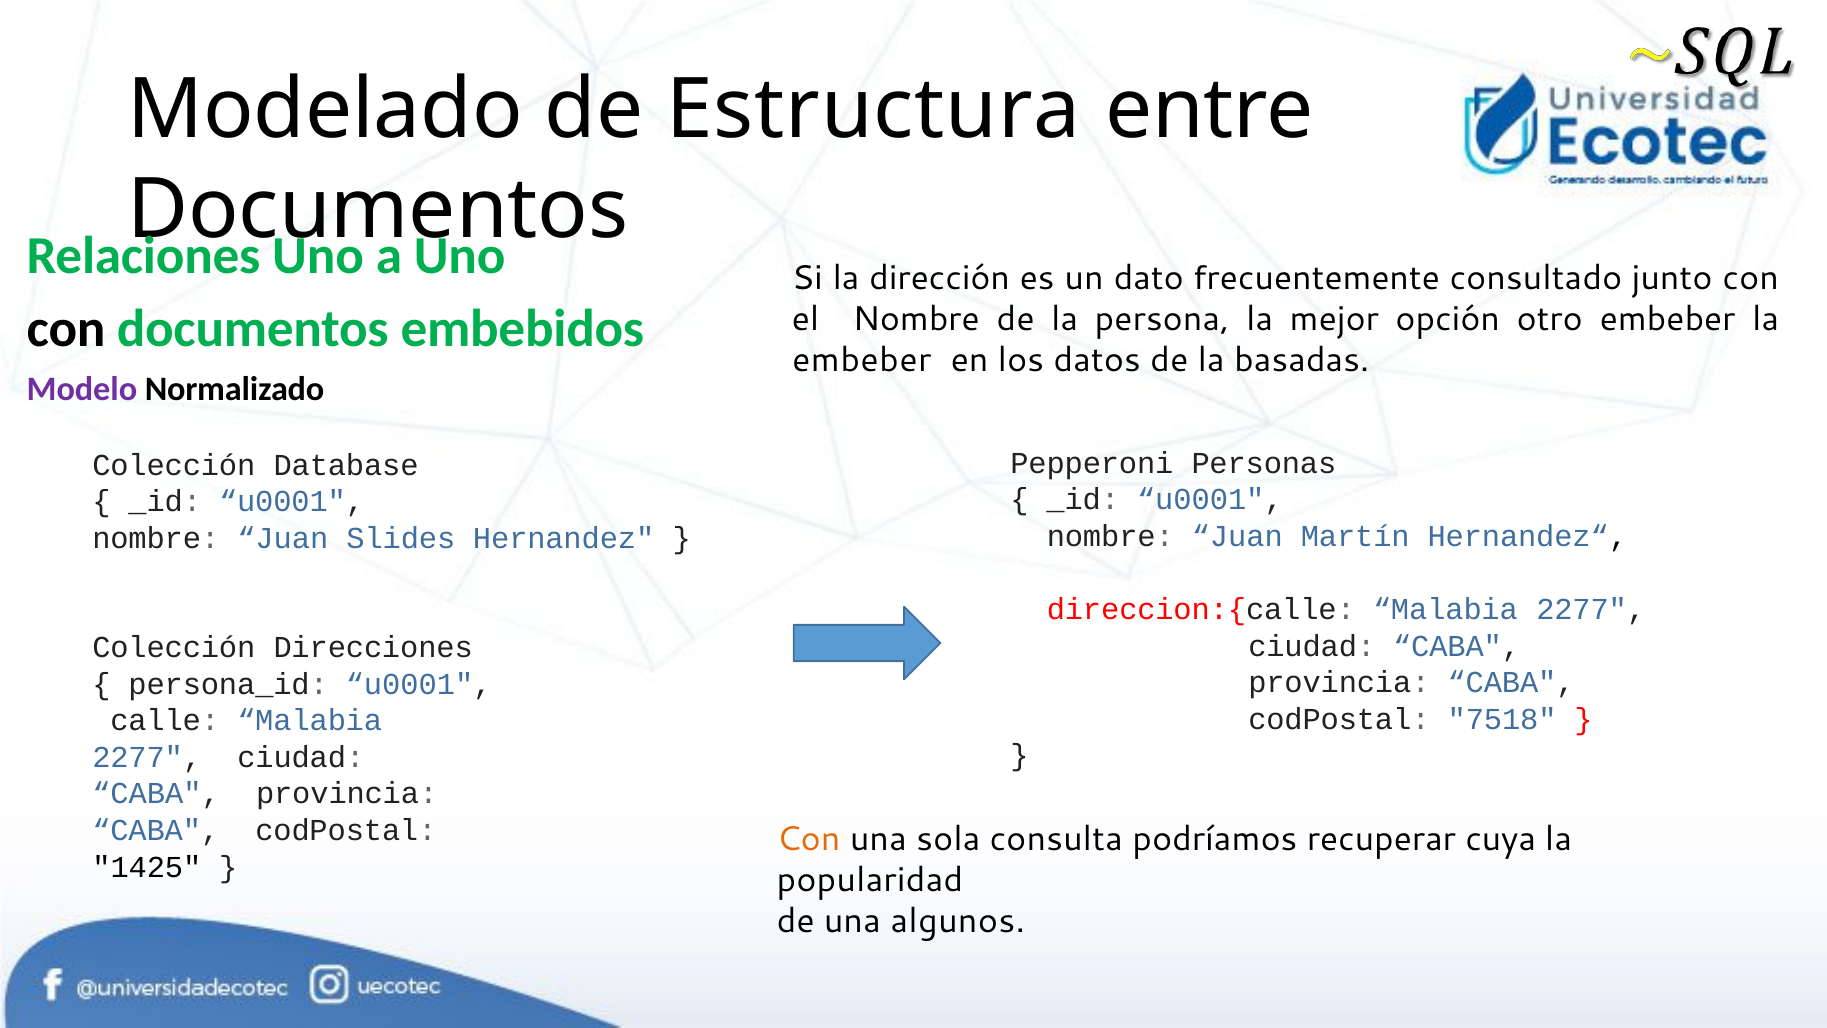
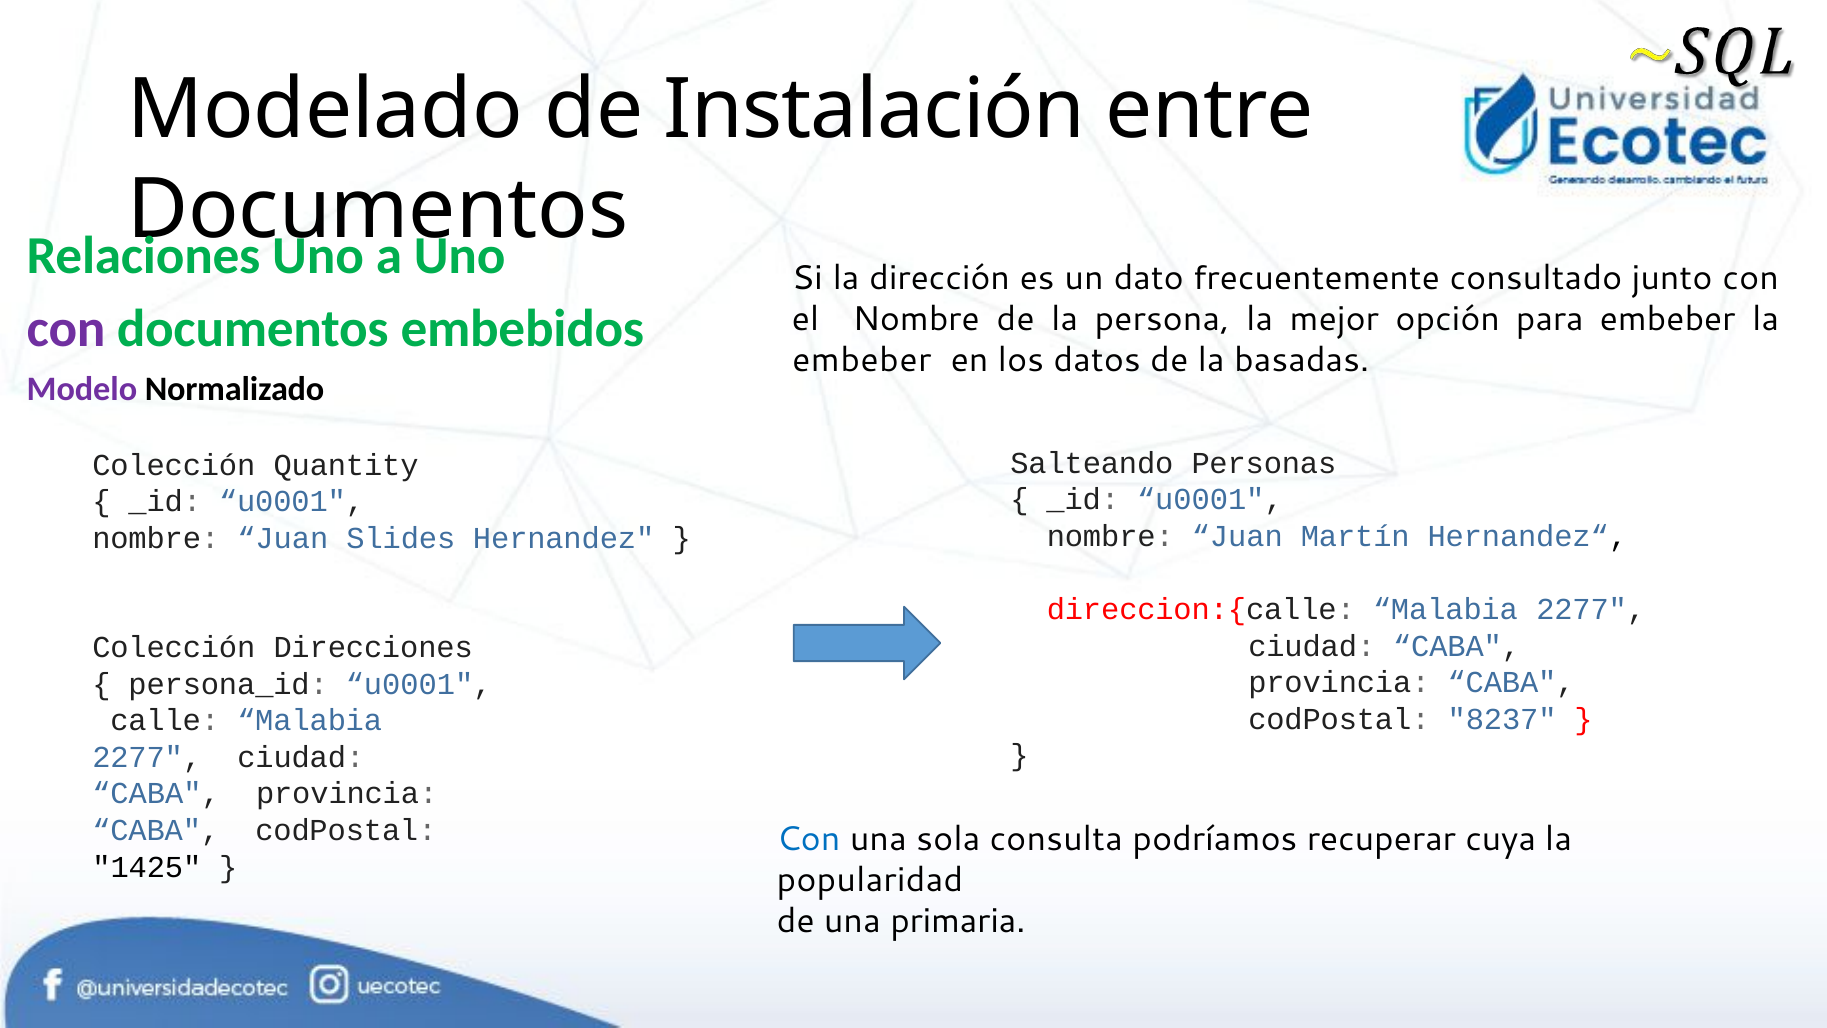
Estructura: Estructura -> Instalación
otro: otro -> para
con at (66, 329) colour: black -> purple
Pepperoni: Pepperoni -> Salteando
Database: Database -> Quantity
7518: 7518 -> 8237
Con at (809, 839) colour: orange -> blue
algunos: algunos -> primaria
